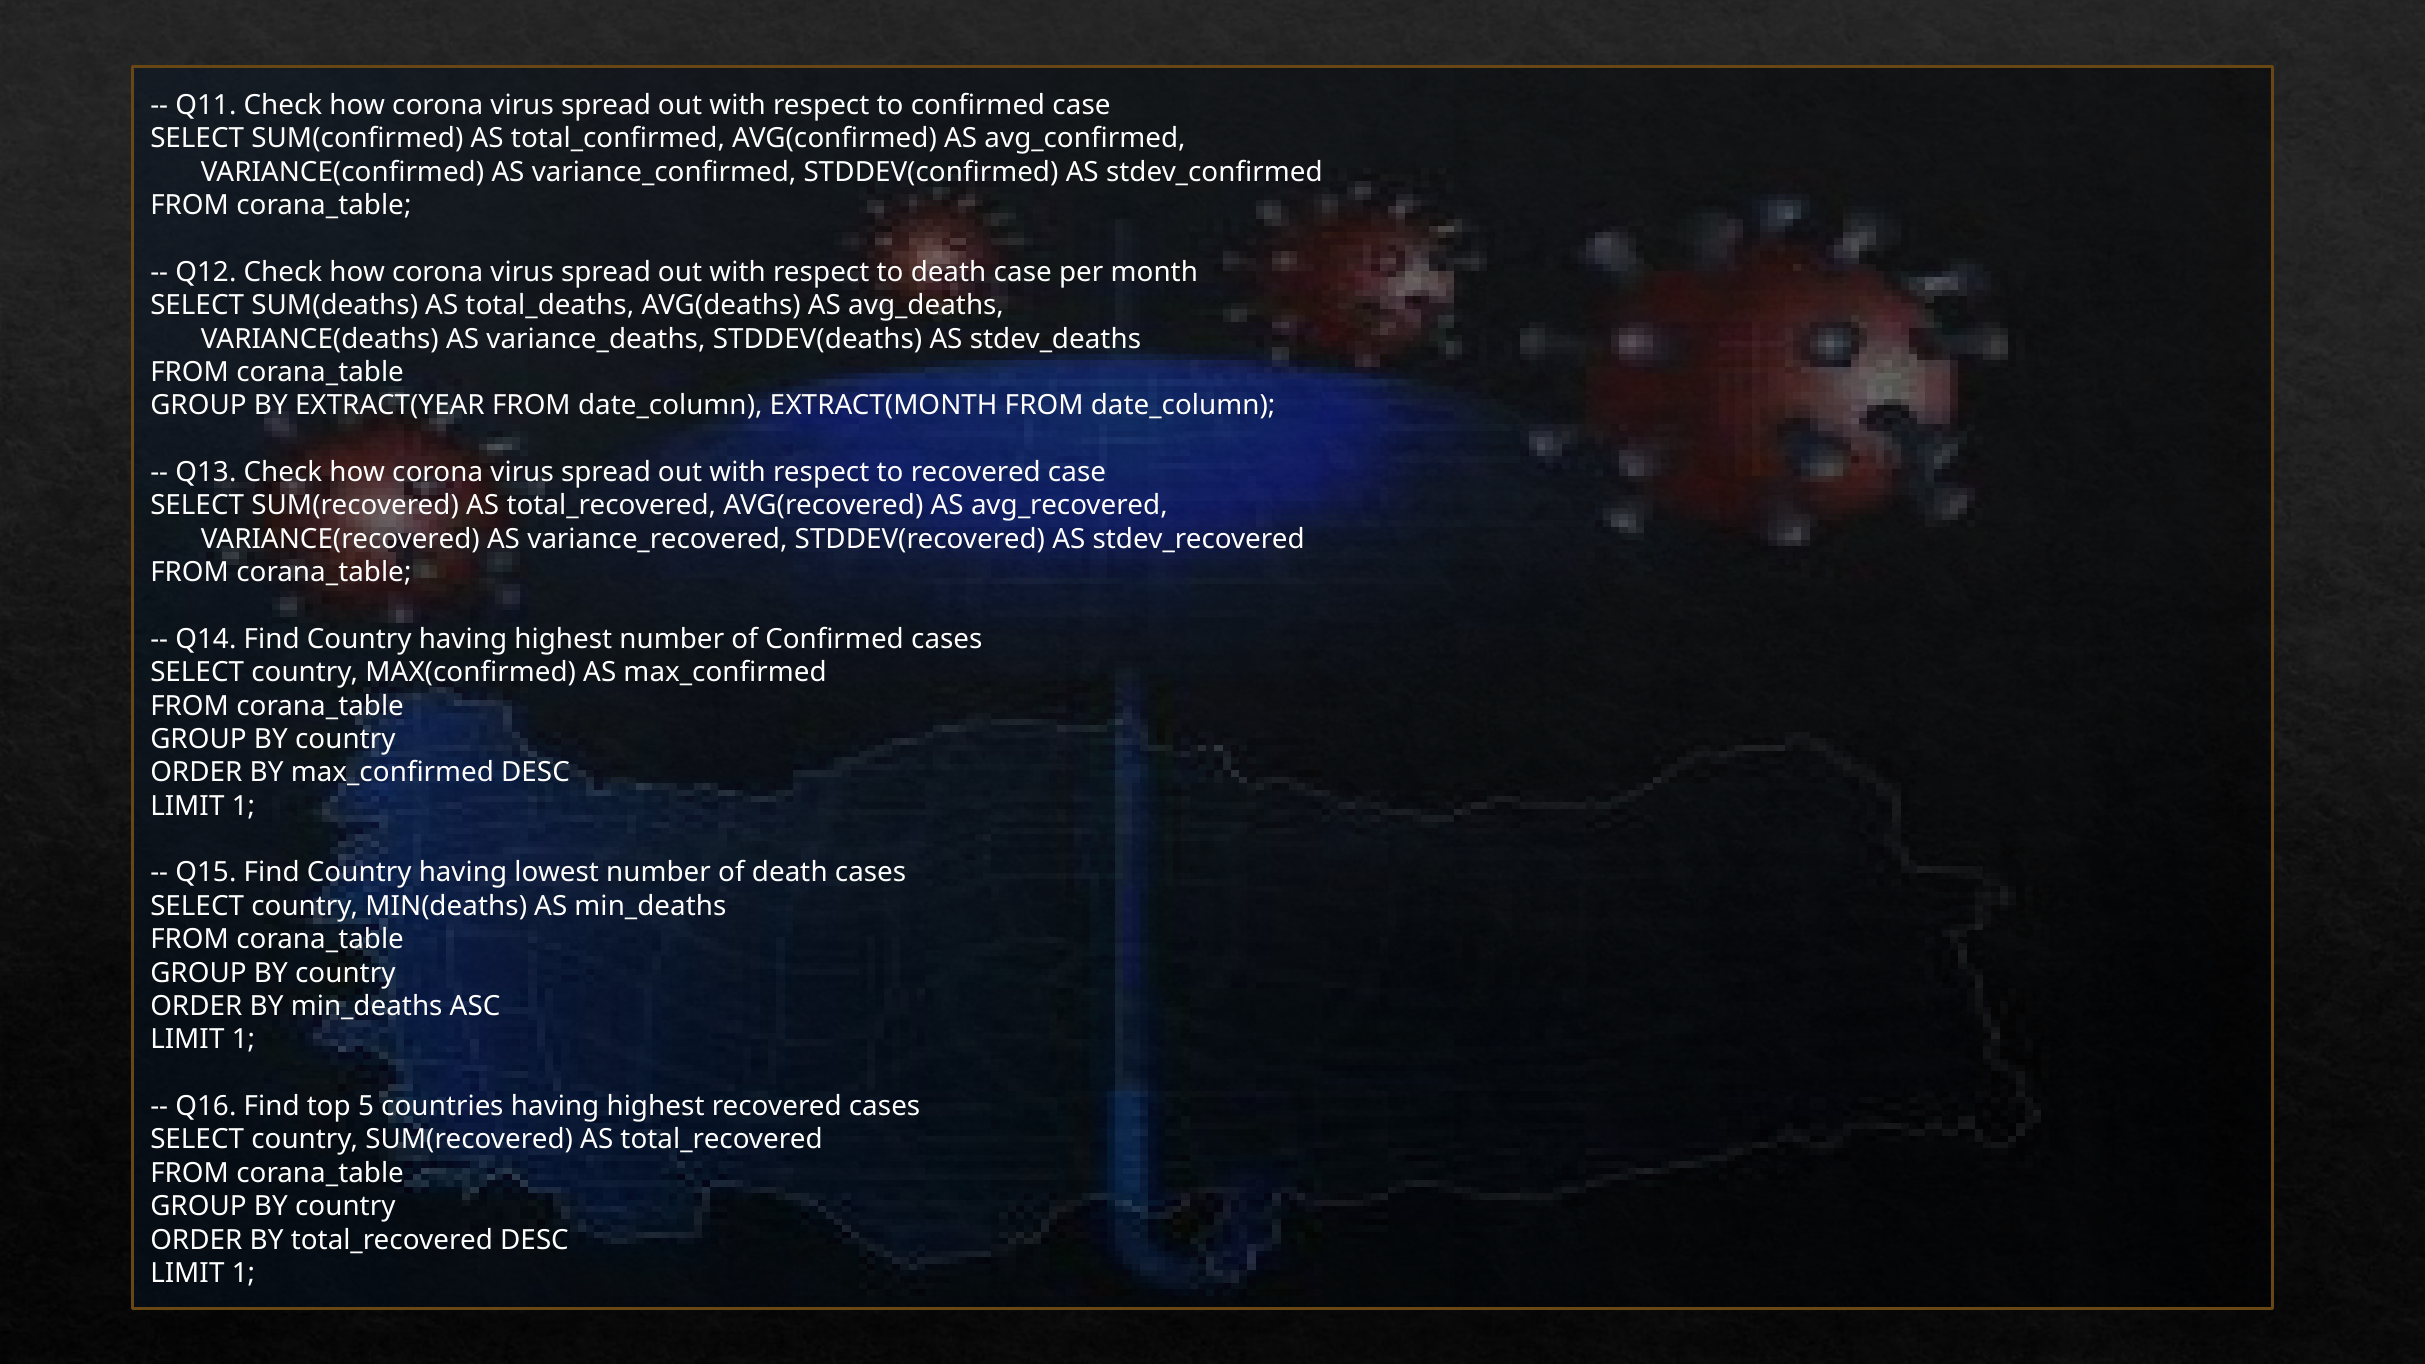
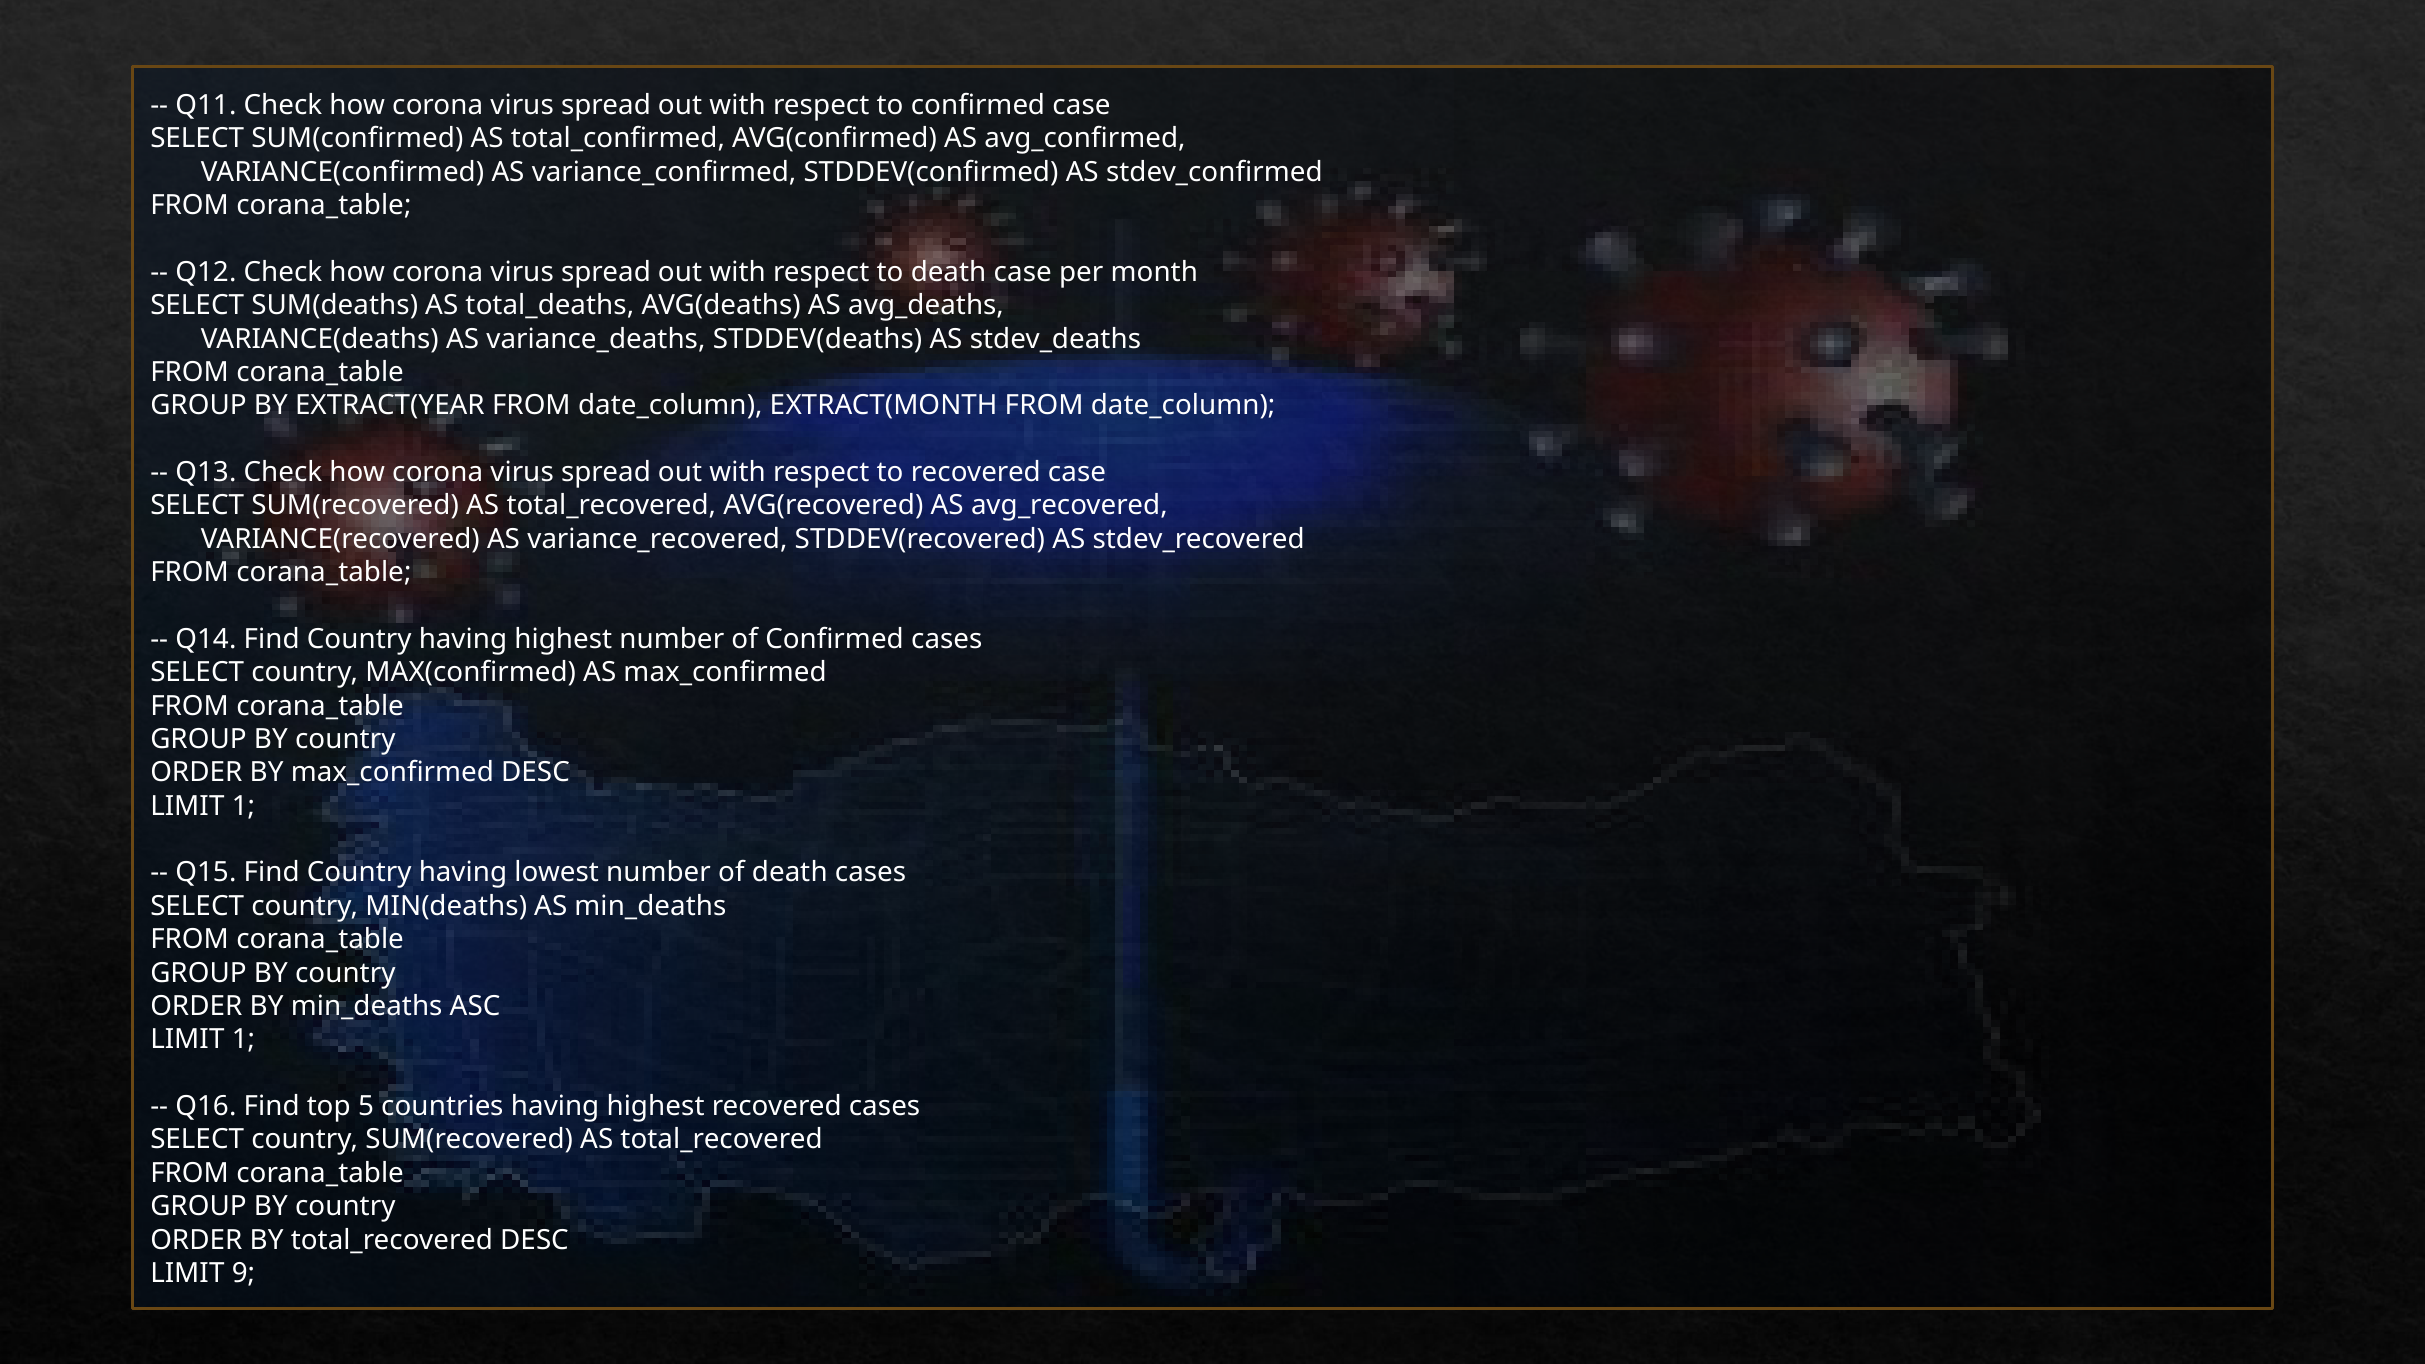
1 at (243, 1273): 1 -> 9
